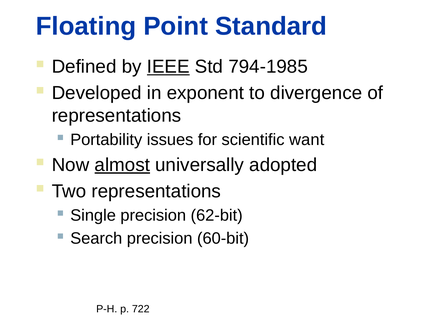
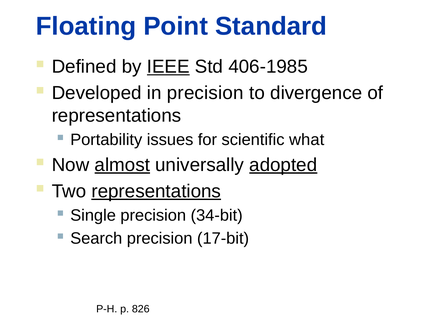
794-1985: 794-1985 -> 406-1985
in exponent: exponent -> precision
want: want -> what
adopted underline: none -> present
representations at (156, 191) underline: none -> present
62-bit: 62-bit -> 34-bit
60-bit: 60-bit -> 17-bit
722: 722 -> 826
